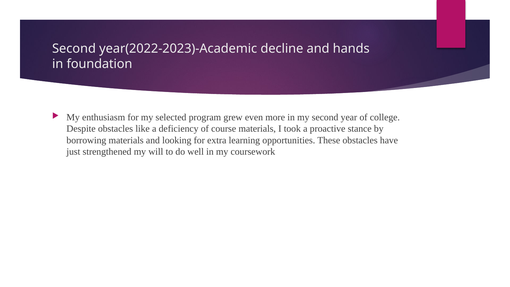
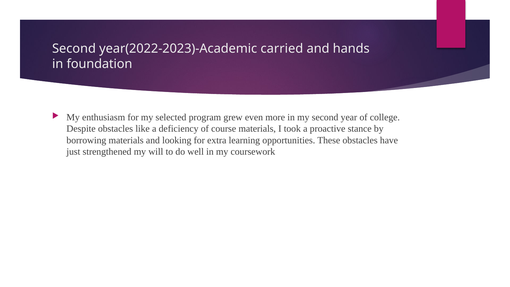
decline: decline -> carried
